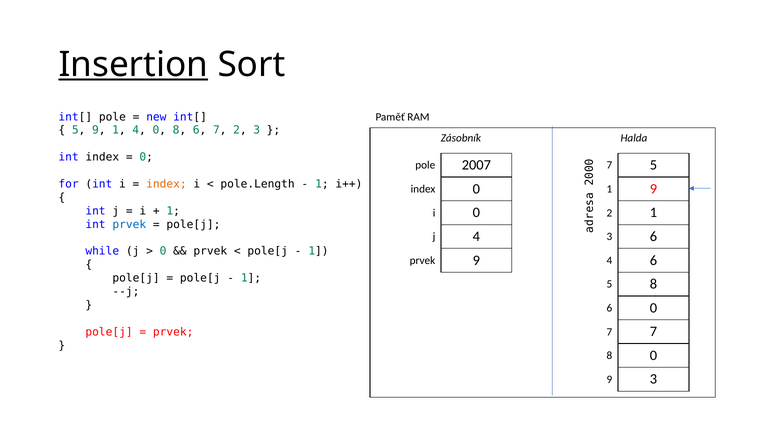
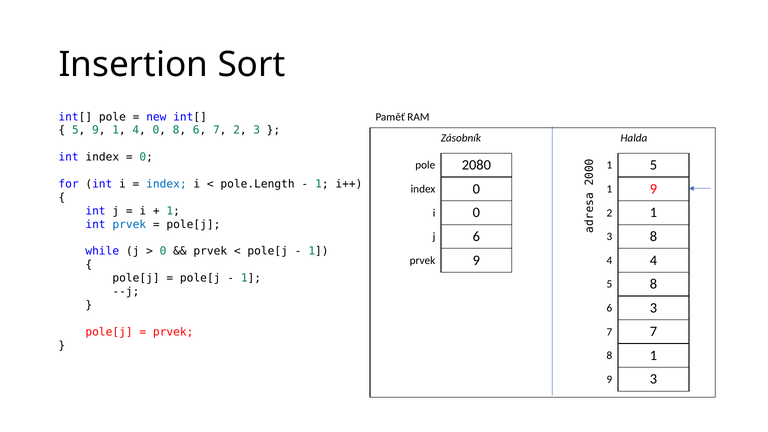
Insertion underline: present -> none
7 at (609, 165): 7 -> 1
2007: 2007 -> 2080
index at (166, 184) colour: orange -> blue
j 4: 4 -> 6
3 6: 6 -> 8
4 6: 6 -> 4
6 0: 0 -> 3
8 0: 0 -> 1
